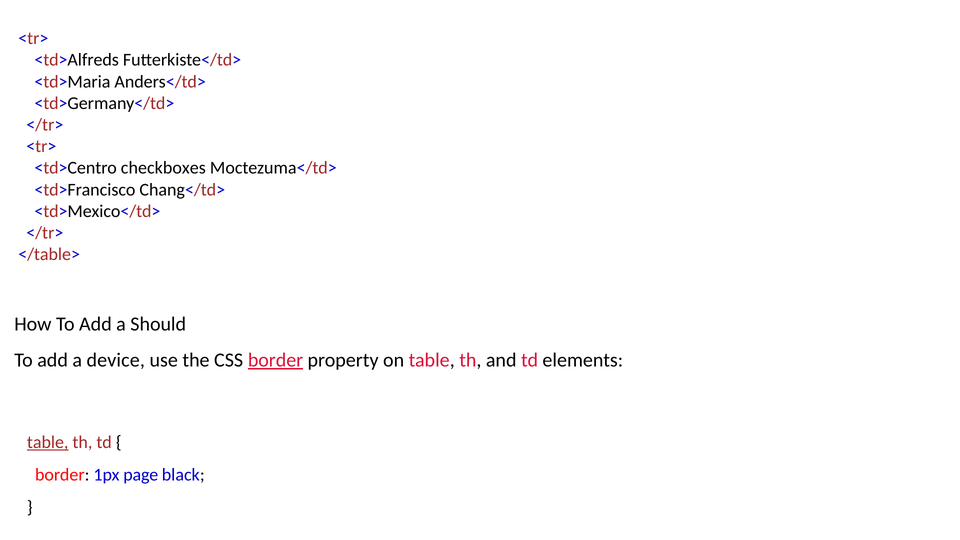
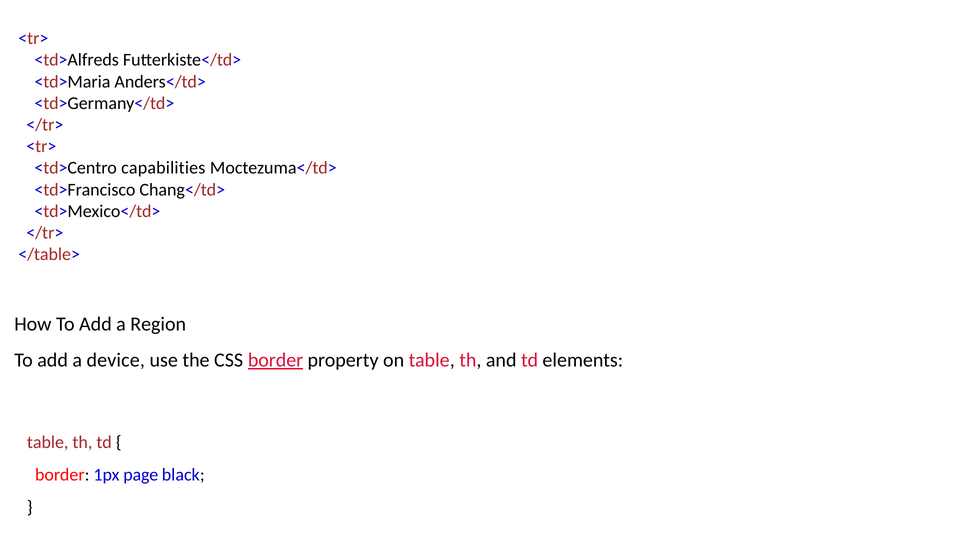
checkboxes: checkboxes -> capabilities
Should: Should -> Region
table at (48, 442) underline: present -> none
